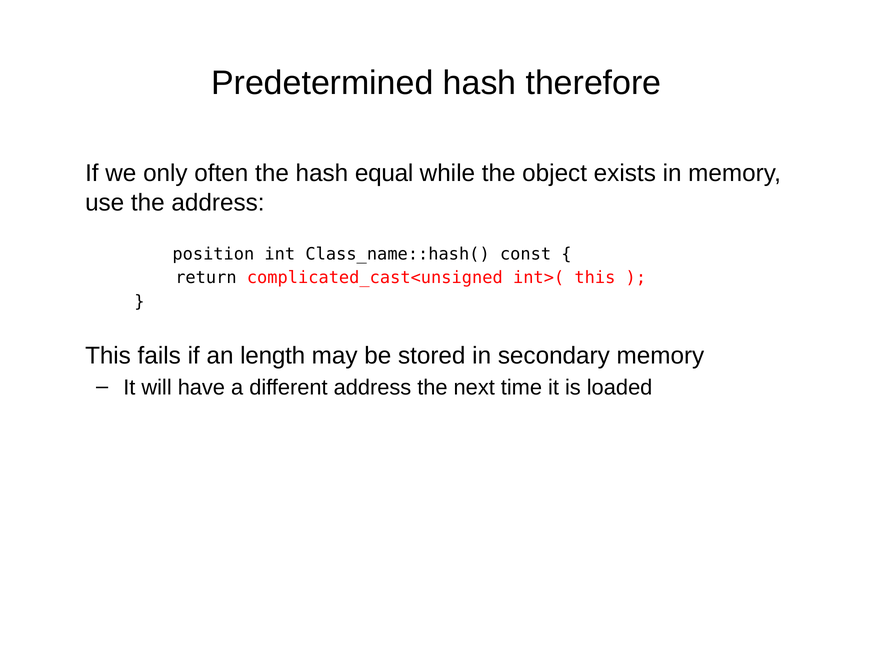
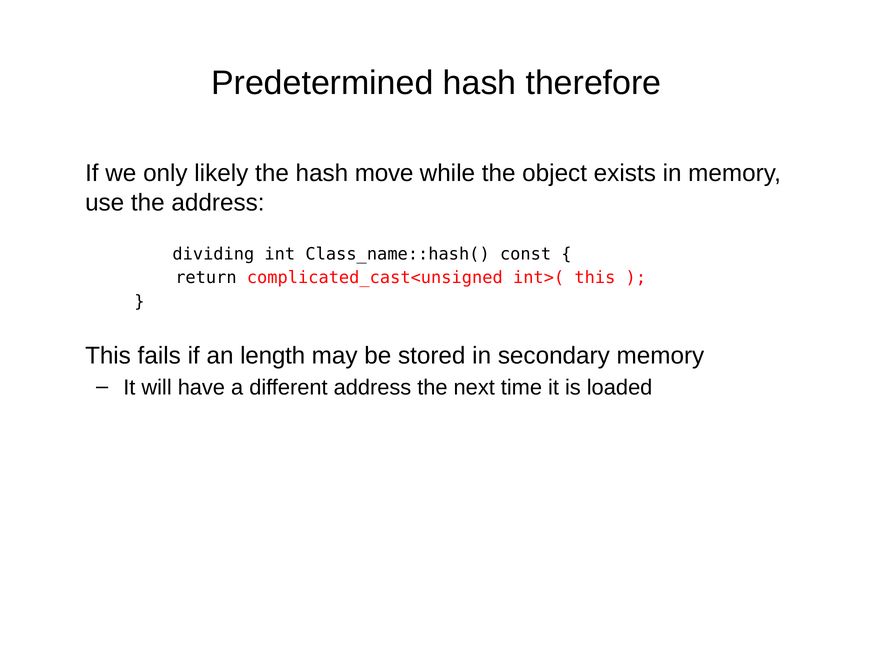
often: often -> likely
equal: equal -> move
position: position -> dividing
